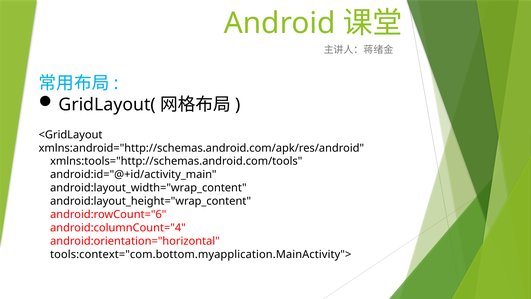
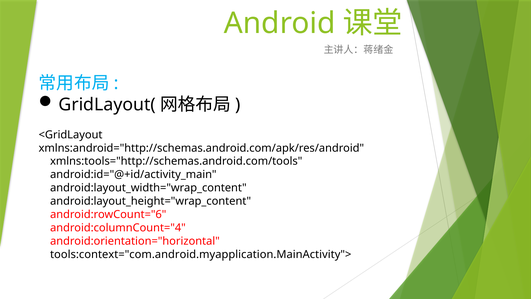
tools:context="com.bottom.myapplication.MainActivity">: tools:context="com.bottom.myapplication.MainActivity"> -> tools:context="com.android.myapplication.MainActivity">
